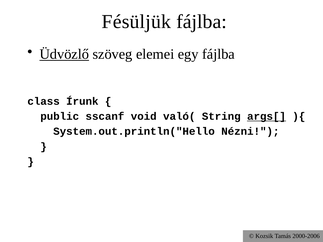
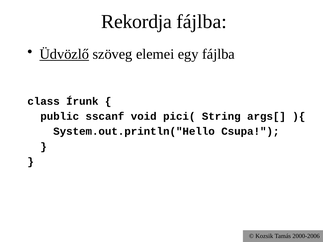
Fésüljük: Fésüljük -> Rekordja
való(: való( -> pici(
args[ underline: present -> none
Nézni: Nézni -> Csupa
